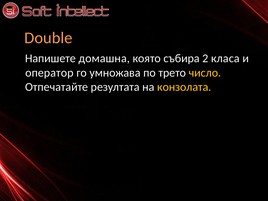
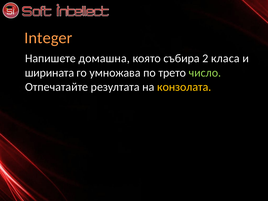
Double: Double -> Integer
оператор: оператор -> ширината
число colour: yellow -> light green
